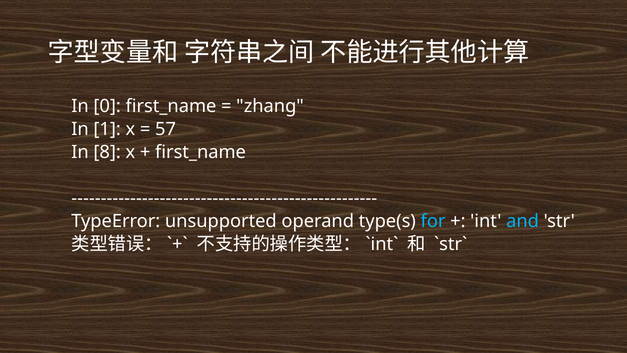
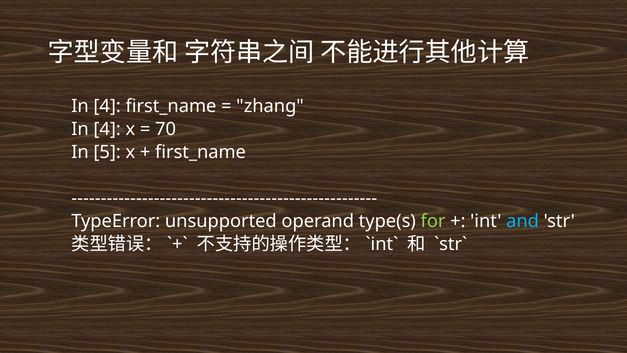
0 at (107, 106): 0 -> 4
1 at (107, 129): 1 -> 4
57: 57 -> 70
8: 8 -> 5
for colour: light blue -> light green
